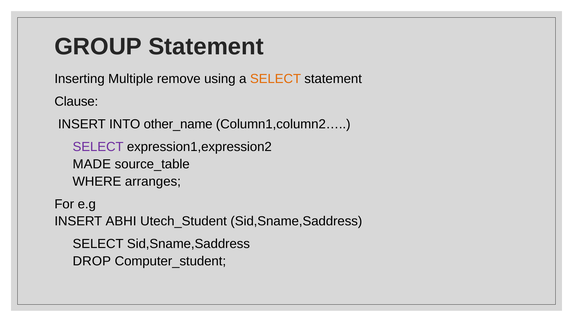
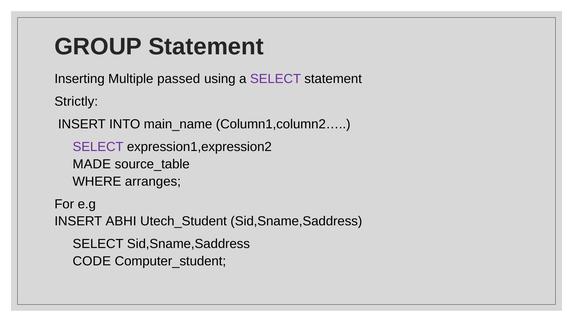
remove: remove -> passed
SELECT at (276, 79) colour: orange -> purple
Clause: Clause -> Strictly
other_name: other_name -> main_name
DROP: DROP -> CODE
